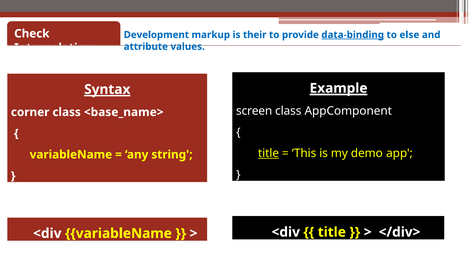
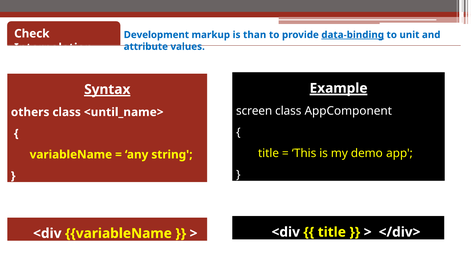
their: their -> than
else: else -> unit
corner: corner -> others
<base_name>: <base_name> -> <until_name>
title at (269, 153) underline: present -> none
